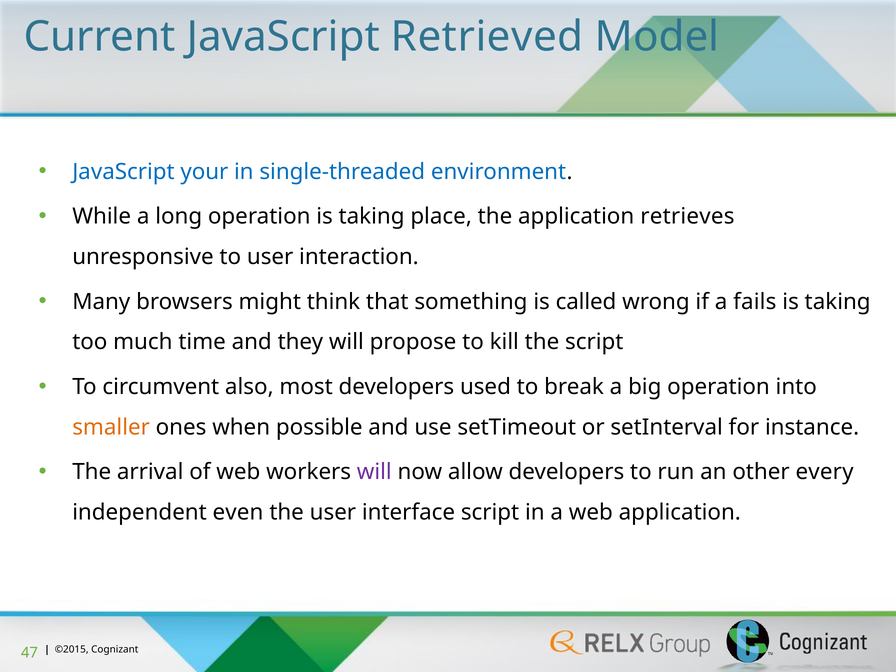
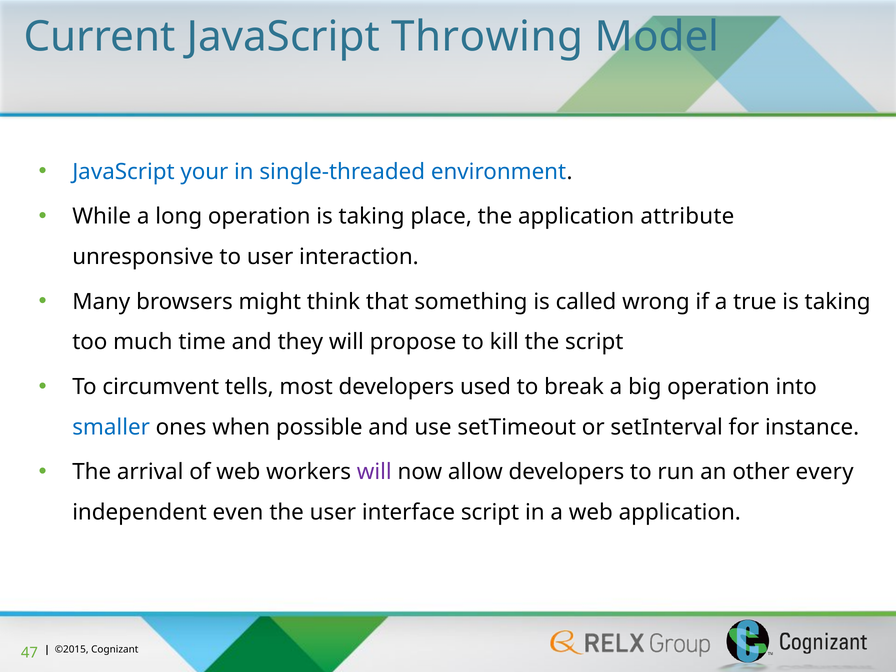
Retrieved: Retrieved -> Throwing
retrieves: retrieves -> attribute
fails: fails -> true
also: also -> tells
smaller colour: orange -> blue
